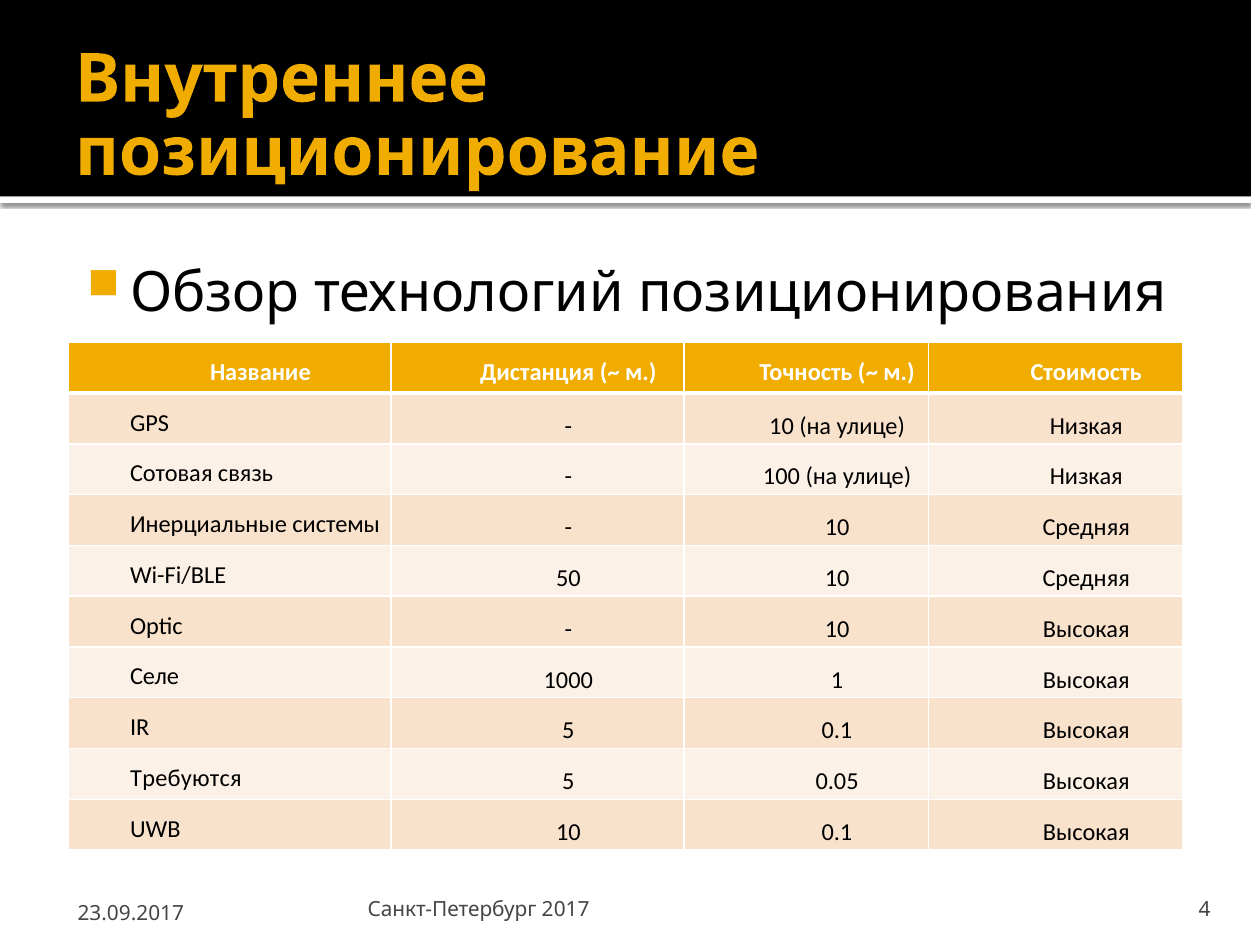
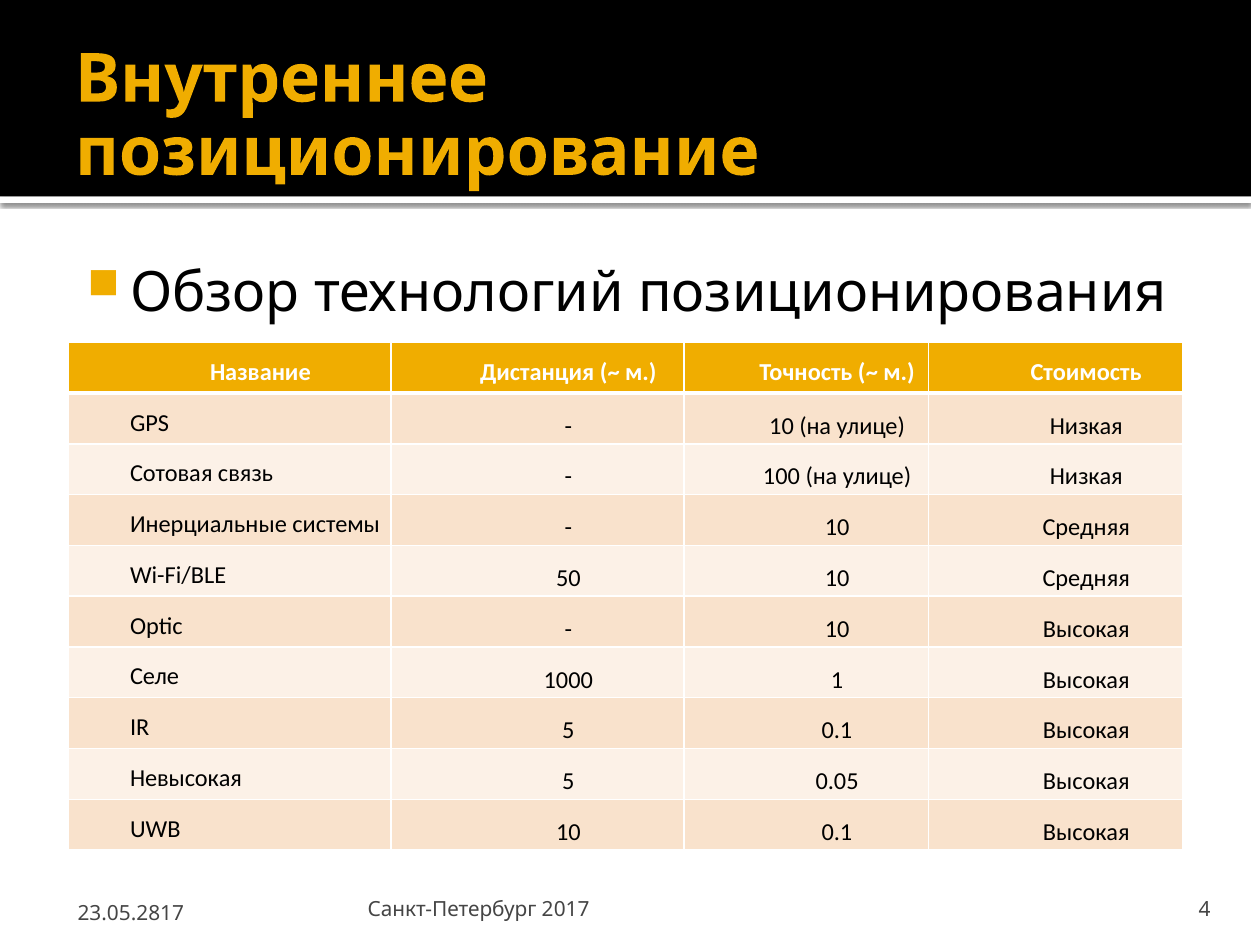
Требуются: Требуются -> Невысокая
23.09.2017: 23.09.2017 -> 23.05.2817
